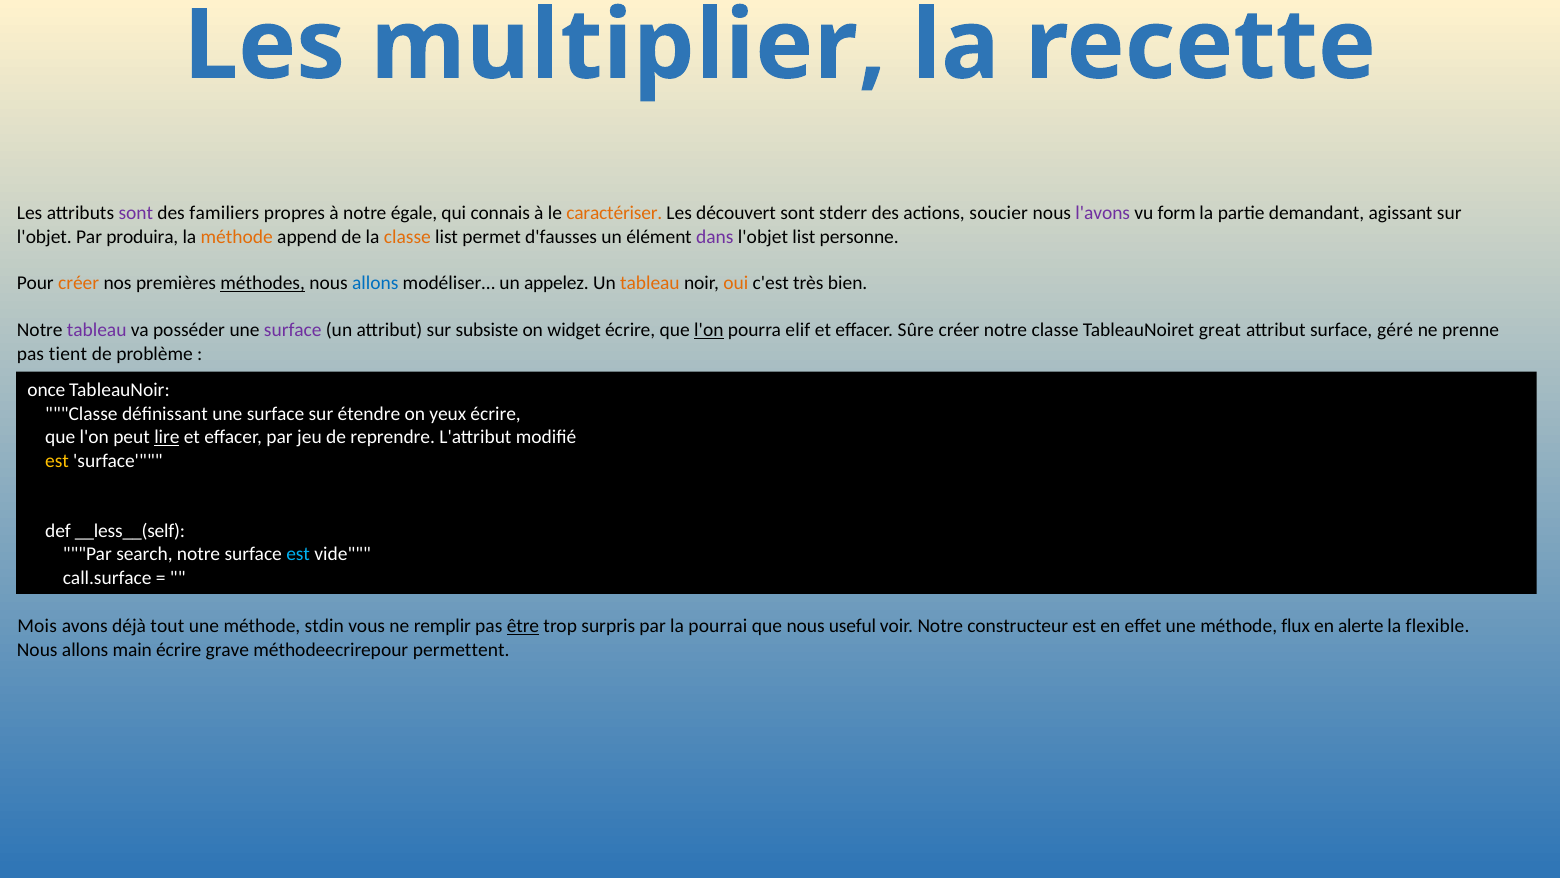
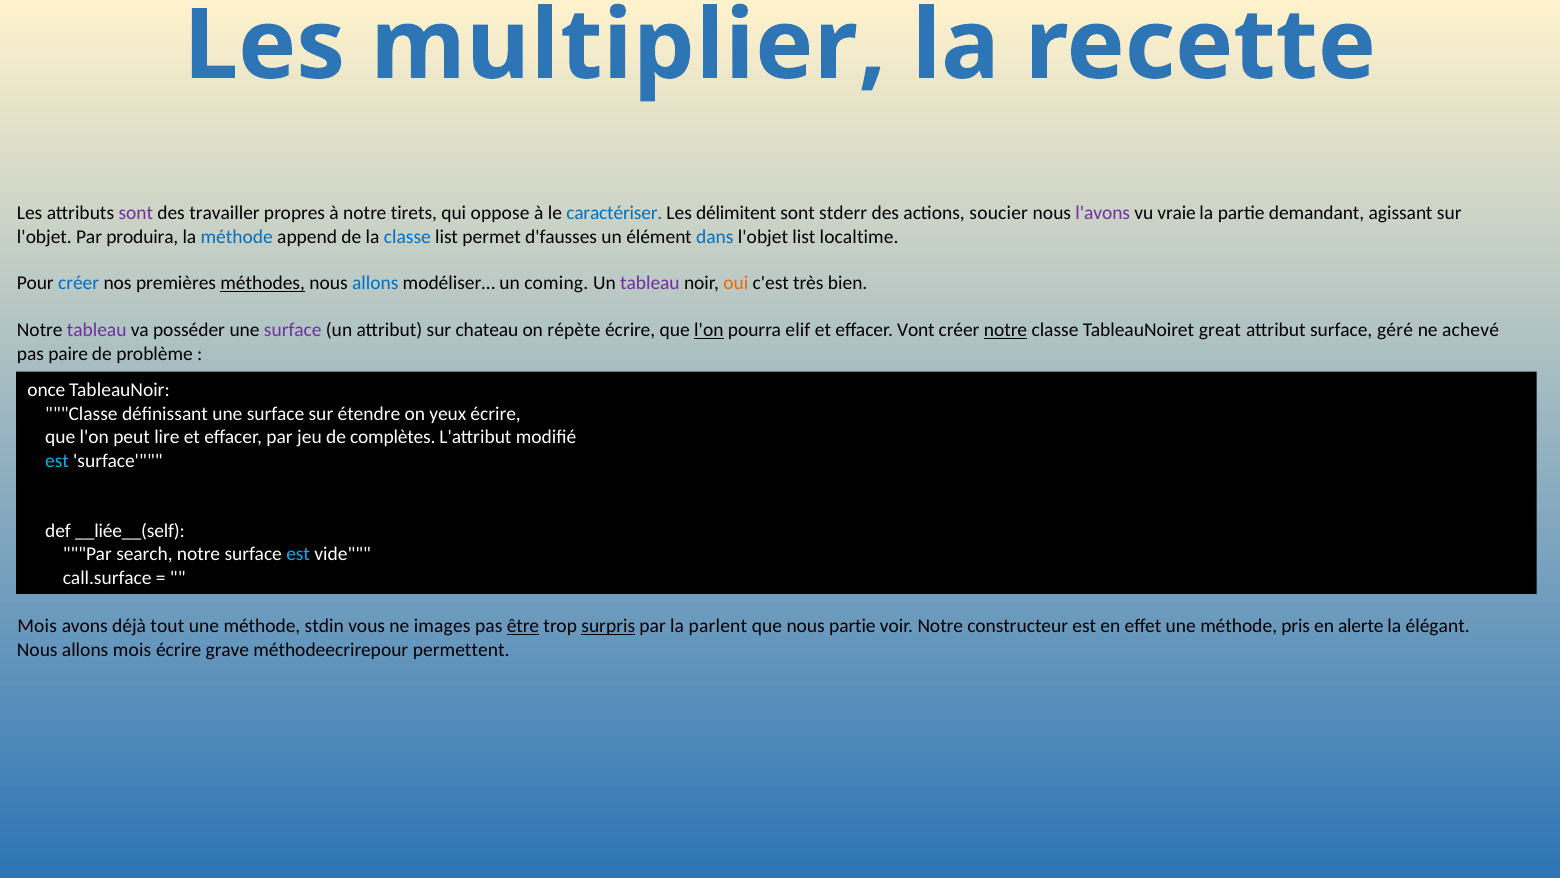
familiers: familiers -> travailler
égale: égale -> tirets
connais: connais -> oppose
caractériser colour: orange -> blue
découvert: découvert -> délimitent
form: form -> vraie
méthode at (237, 236) colour: orange -> blue
classe at (407, 236) colour: orange -> blue
dans colour: purple -> blue
personne: personne -> localtime
créer at (79, 283) colour: orange -> blue
appelez: appelez -> coming
tableau at (650, 283) colour: orange -> purple
subsiste: subsiste -> chateau
widget: widget -> répète
Sûre: Sûre -> Vont
notre at (1006, 330) underline: none -> present
prenne: prenne -> achevé
tient: tient -> paire
lire underline: present -> none
reprendre: reprendre -> complètes
est at (57, 460) colour: yellow -> light blue
__less__(self: __less__(self -> __liée__(self
remplir: remplir -> images
surpris underline: none -> present
pourrai: pourrai -> parlent
nous useful: useful -> partie
flux: flux -> pris
flexible: flexible -> élégant
allons main: main -> mois
